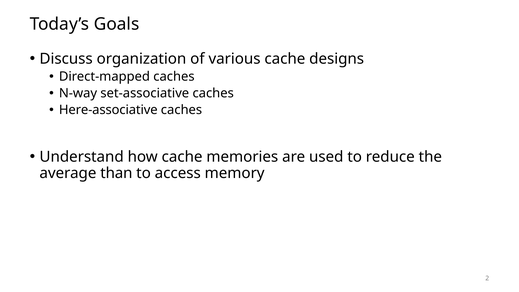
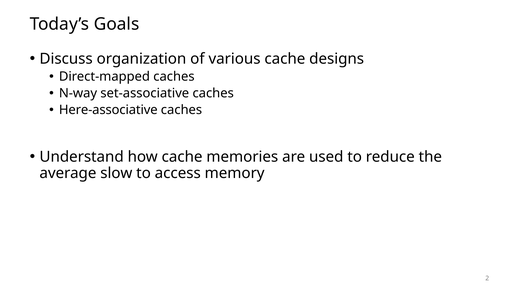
than: than -> slow
